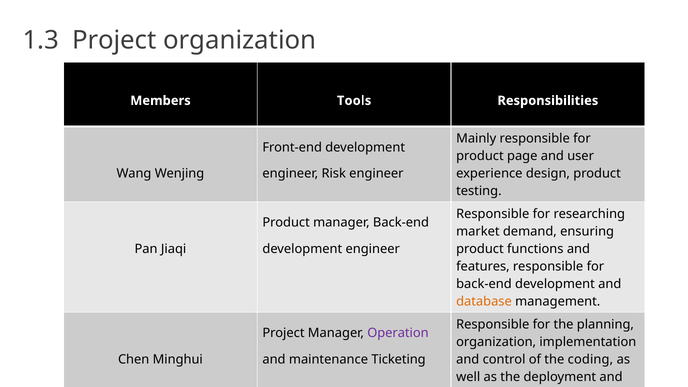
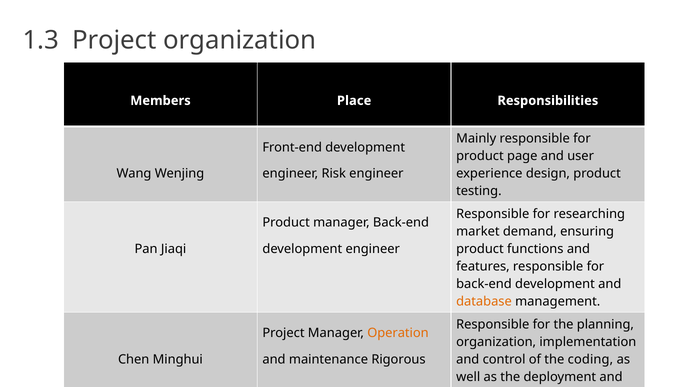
Tools: Tools -> Place
Operation colour: purple -> orange
Ticketing: Ticketing -> Rigorous
